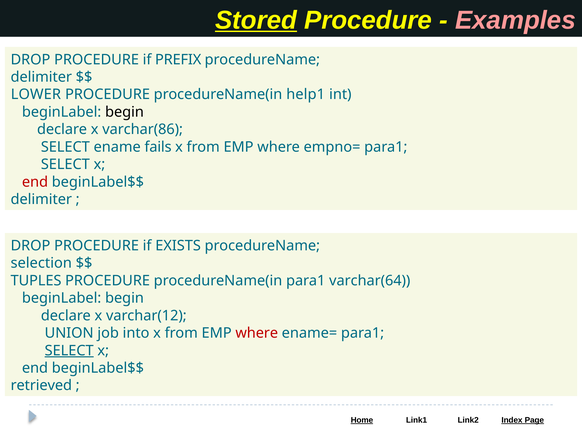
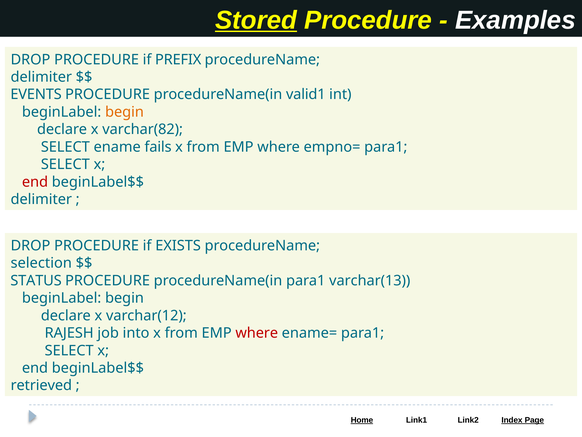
Examples colour: pink -> white
LOWER: LOWER -> EVENTS
help1: help1 -> valid1
begin at (124, 112) colour: black -> orange
varchar(86: varchar(86 -> varchar(82
TUPLES: TUPLES -> STATUS
varchar(64: varchar(64 -> varchar(13
UNION: UNION -> RAJESH
SELECT at (69, 350) underline: present -> none
